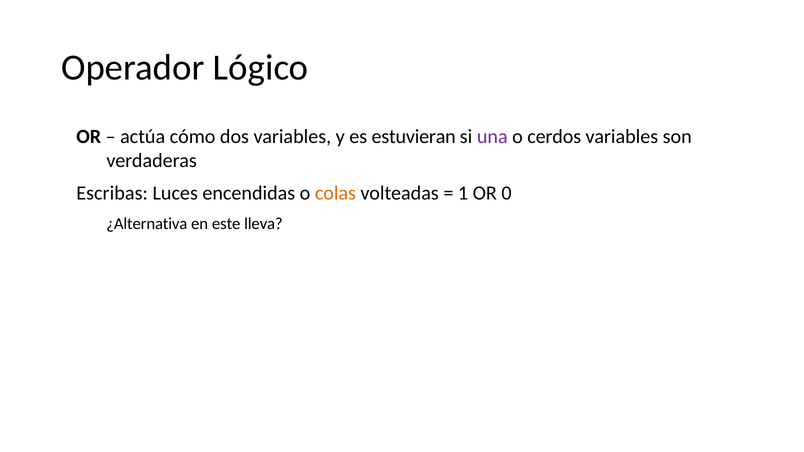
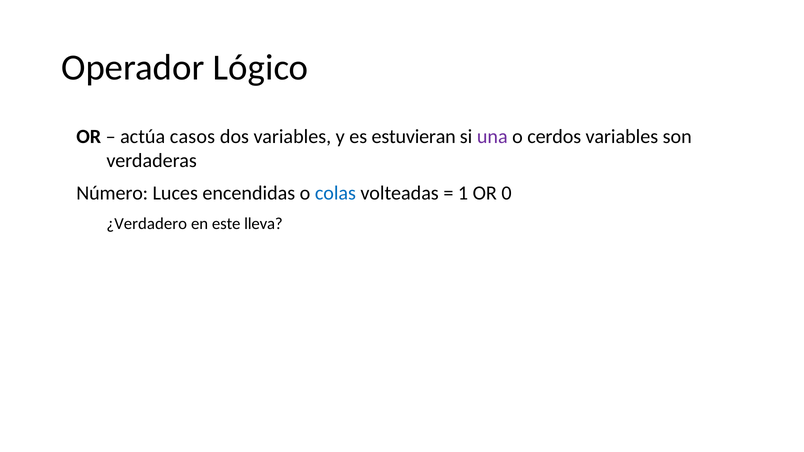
cómo: cómo -> casos
Escribas: Escribas -> Número
colas colour: orange -> blue
¿Alternativa: ¿Alternativa -> ¿Verdadero
